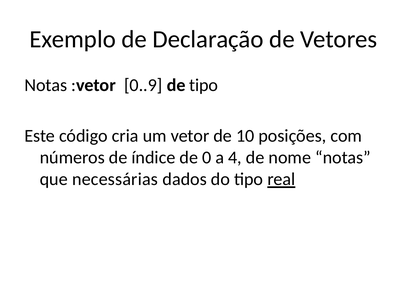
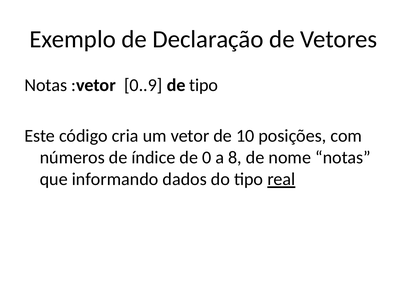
4: 4 -> 8
necessárias: necessárias -> informando
